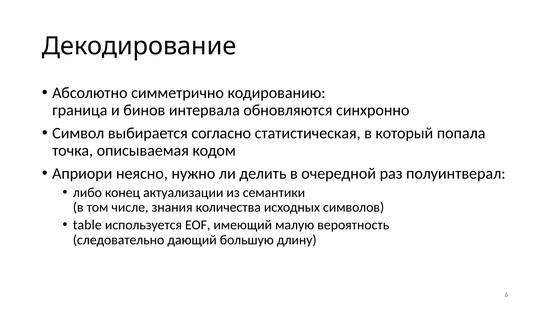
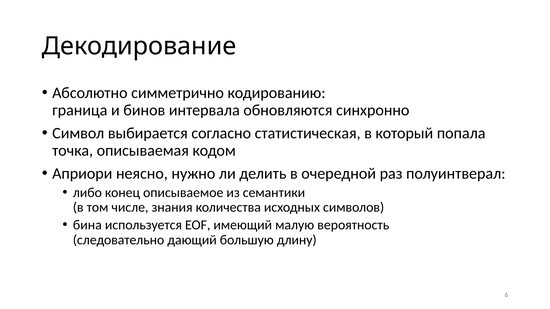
актуализации: актуализации -> описываемое
table: table -> бина
